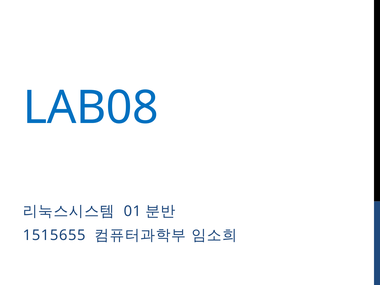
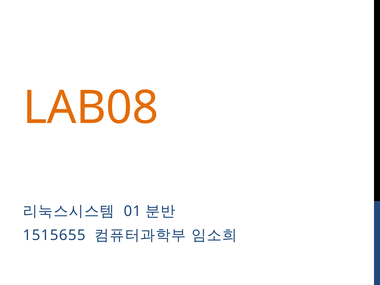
LAB08 colour: blue -> orange
